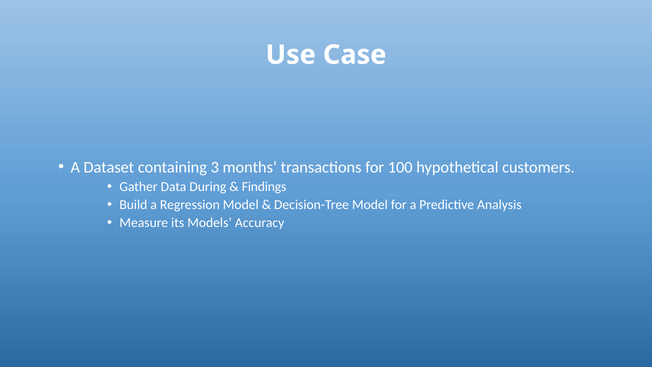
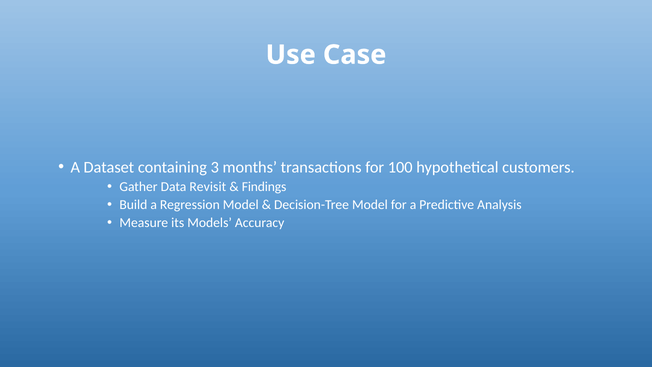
During: During -> Revisit
